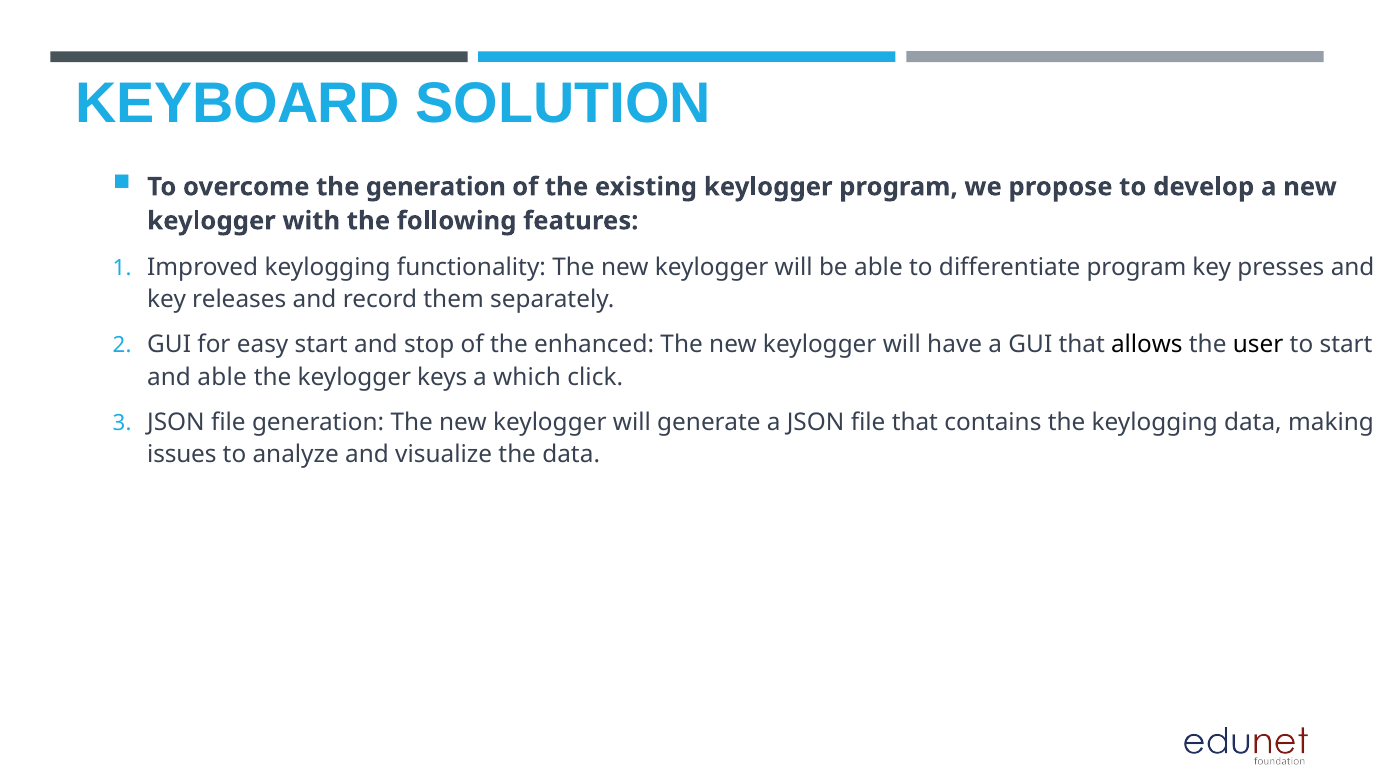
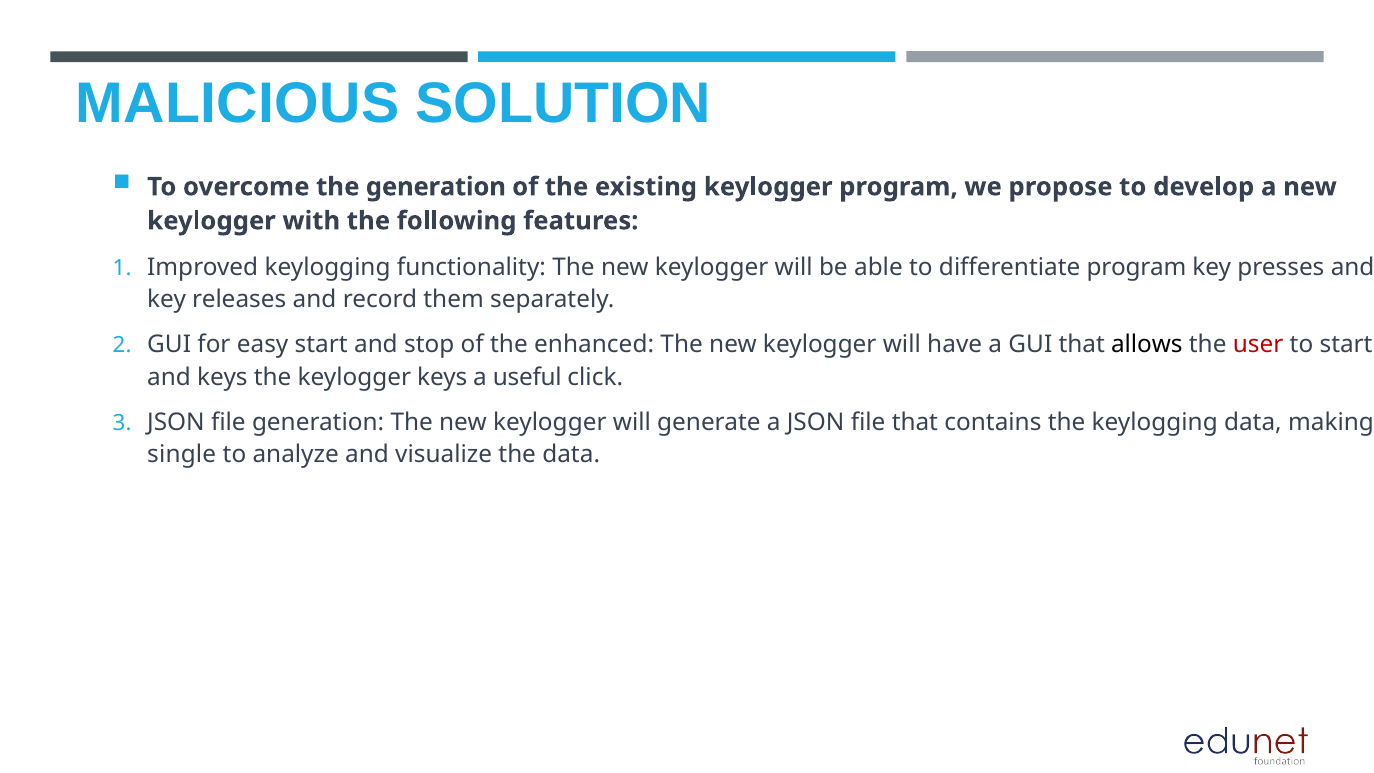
KEYBOARD: KEYBOARD -> MALICIOUS
user colour: black -> red
and able: able -> keys
which: which -> useful
issues: issues -> single
